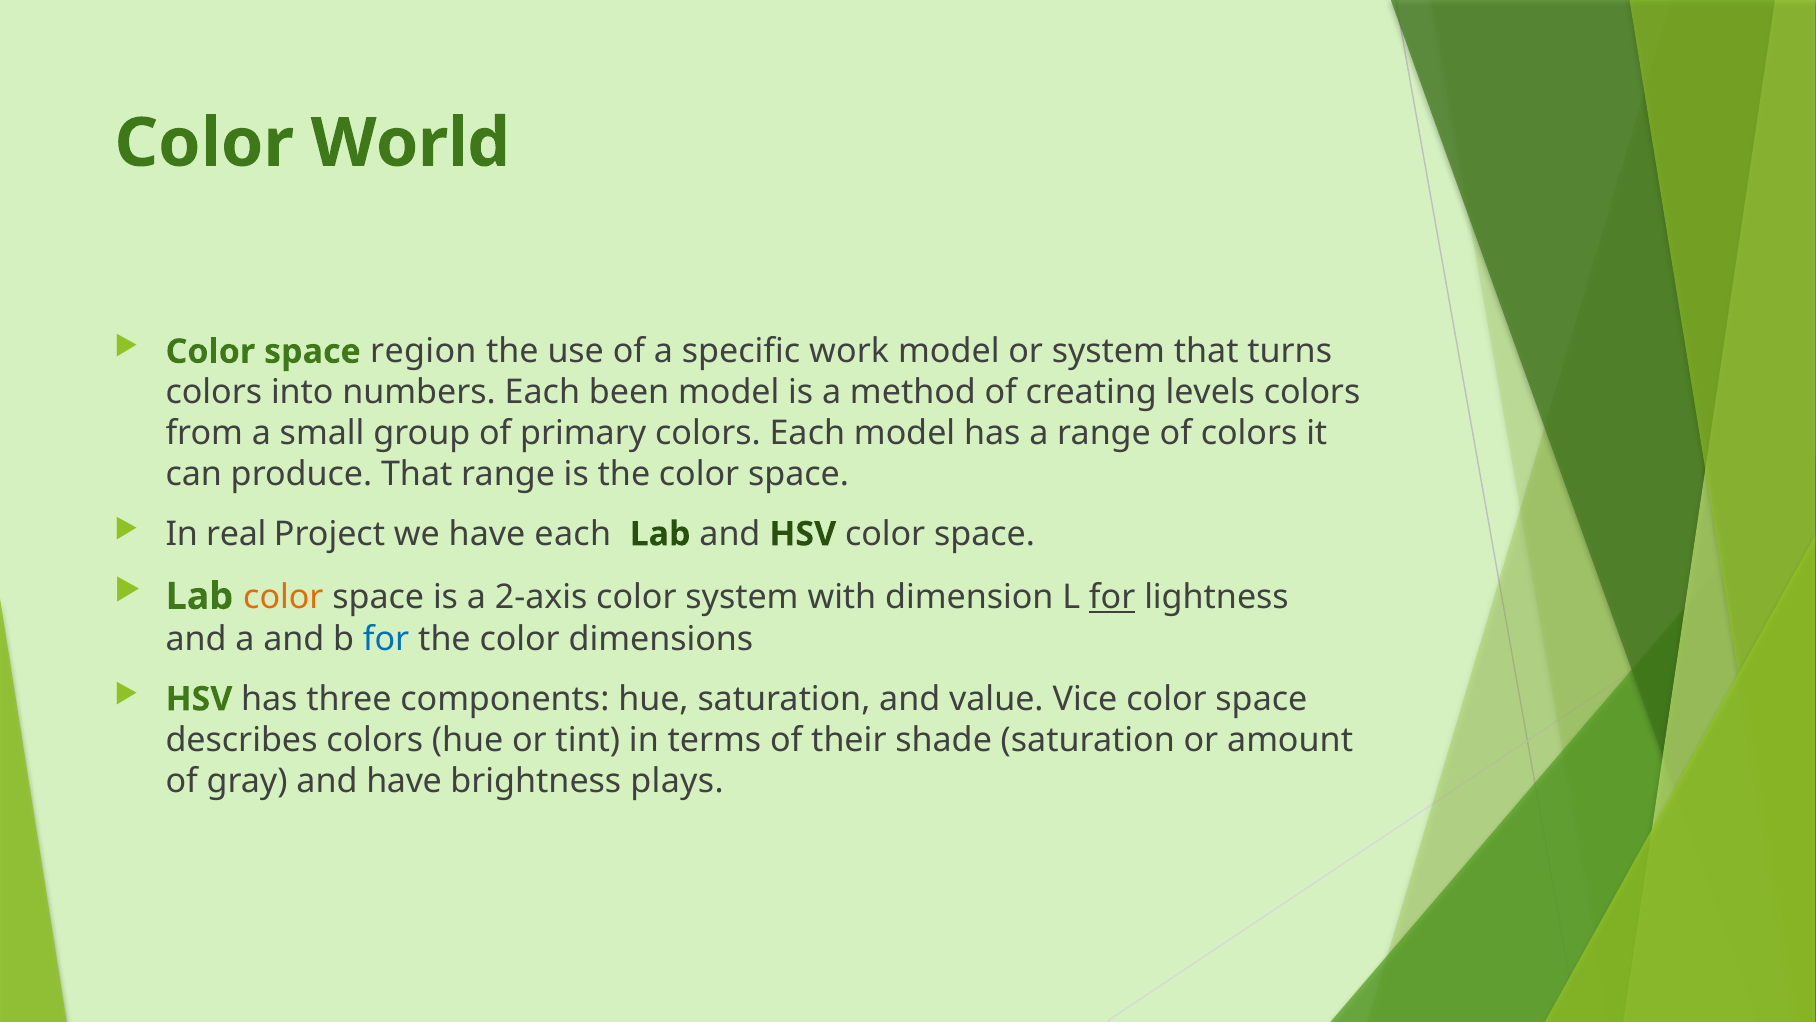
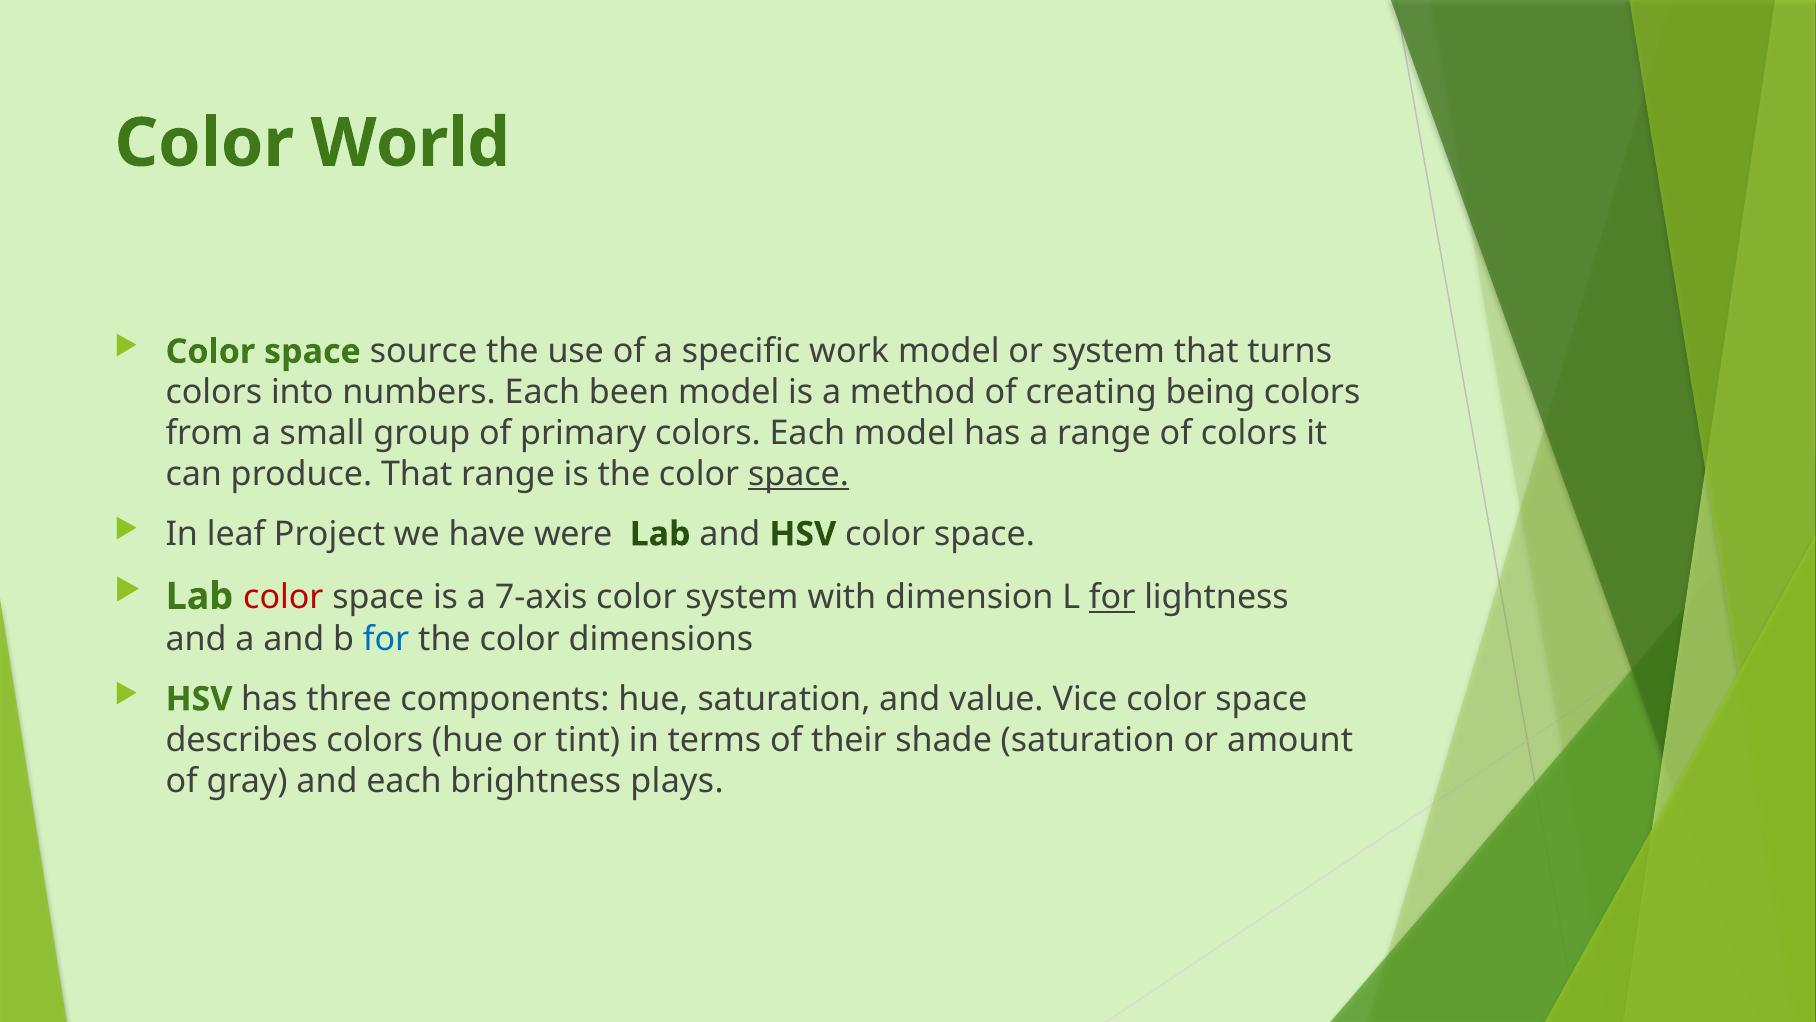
region: region -> source
levels: levels -> being
space at (799, 474) underline: none -> present
real: real -> leaf
have each: each -> were
color at (283, 597) colour: orange -> red
2-axis: 2-axis -> 7-axis
and have: have -> each
